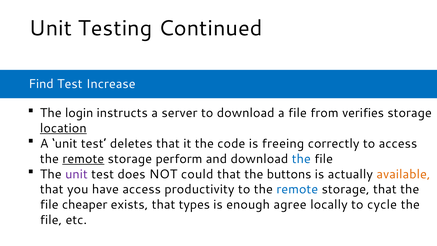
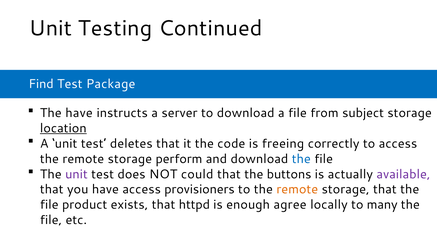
Increase: Increase -> Package
The login: login -> have
verifies: verifies -> subject
remote at (83, 159) underline: present -> none
available colour: orange -> purple
productivity: productivity -> provisioners
remote at (297, 189) colour: blue -> orange
cheaper: cheaper -> product
types: types -> httpd
cycle: cycle -> many
